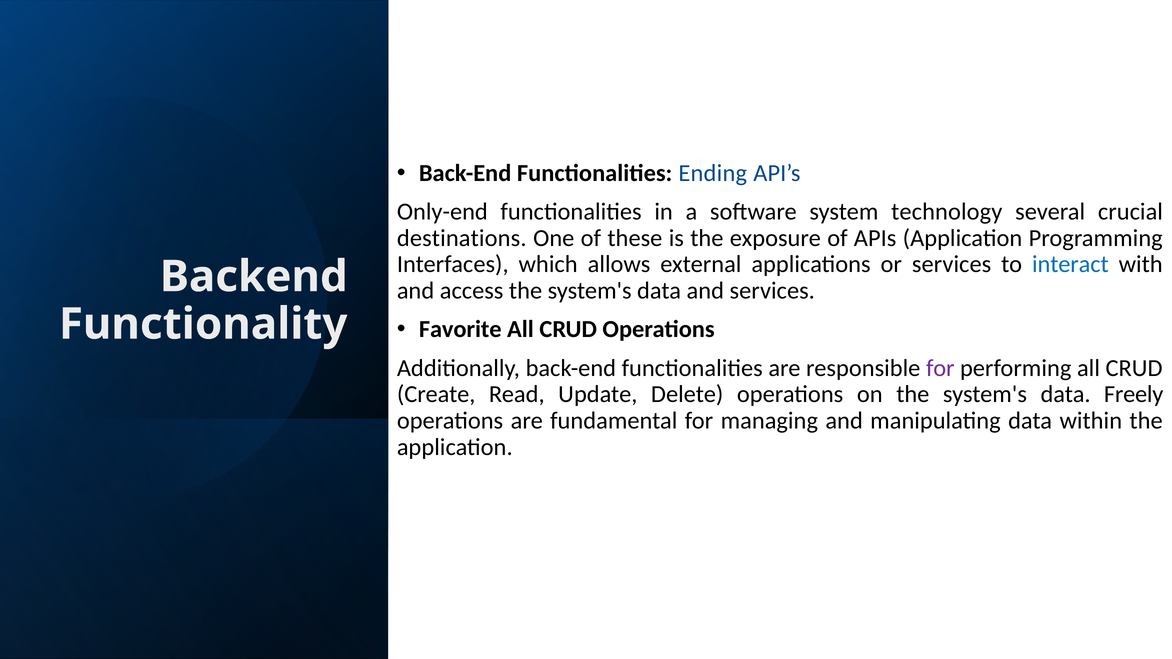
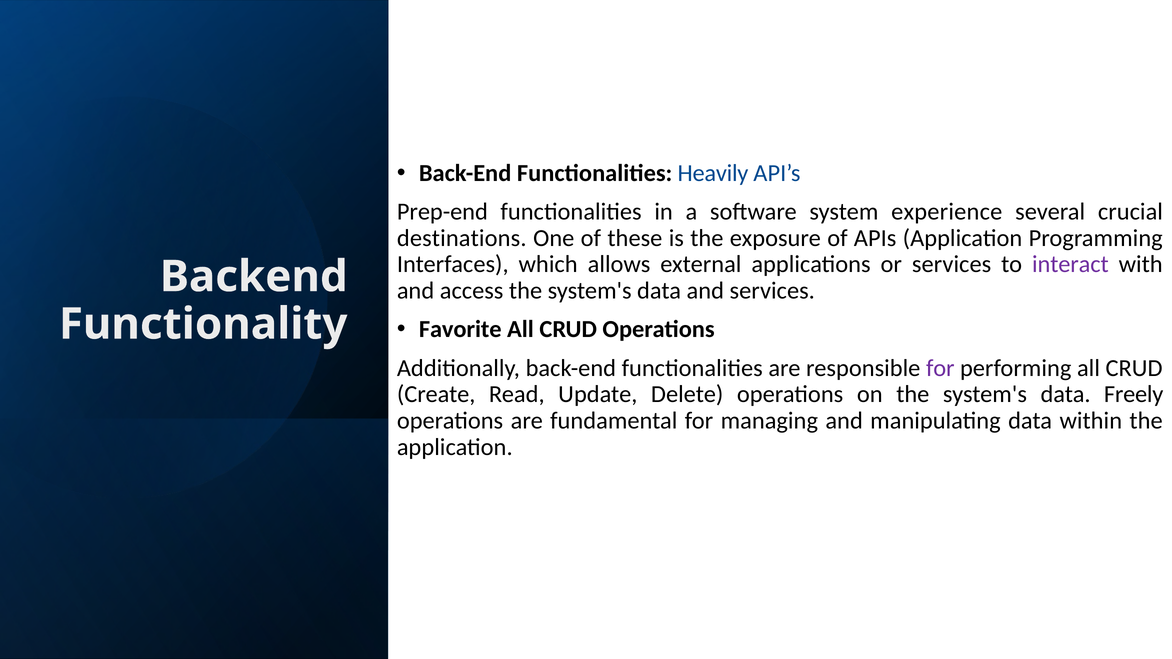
Ending: Ending -> Heavily
Only-end: Only-end -> Prep-end
technology: technology -> experience
interact colour: blue -> purple
